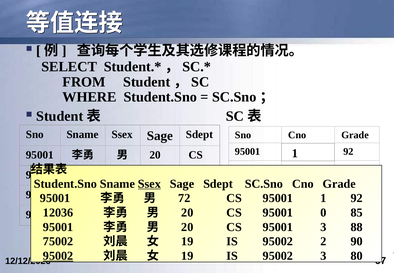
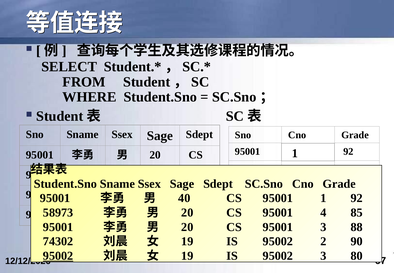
Ssex at (149, 184) underline: present -> none
72: 72 -> 40
12036: 12036 -> 58973
0: 0 -> 4
75002: 75002 -> 74302
